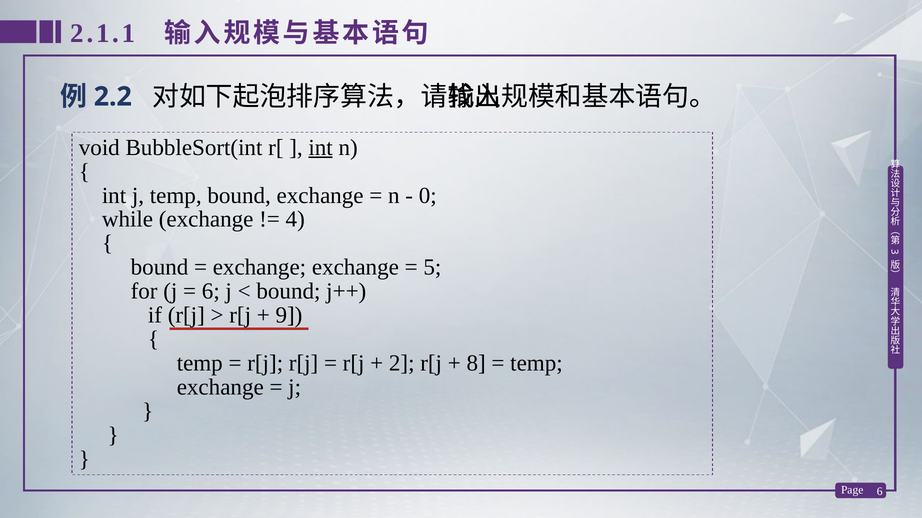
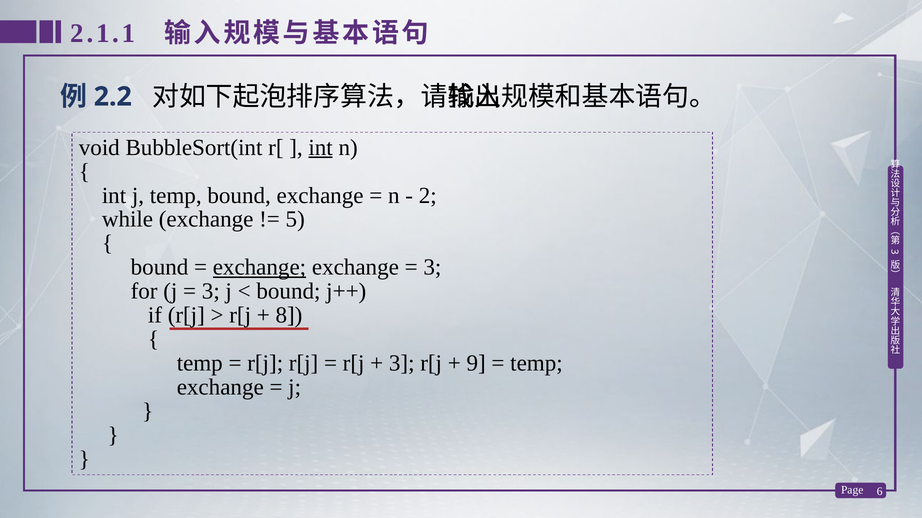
0: 0 -> 2
4: 4 -> 5
exchange at (259, 268) underline: none -> present
5 at (432, 268): 5 -> 3
6 at (211, 292): 6 -> 3
9: 9 -> 8
2 at (402, 364): 2 -> 3
8: 8 -> 9
